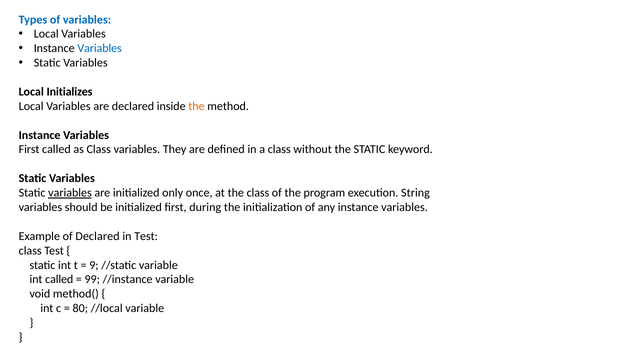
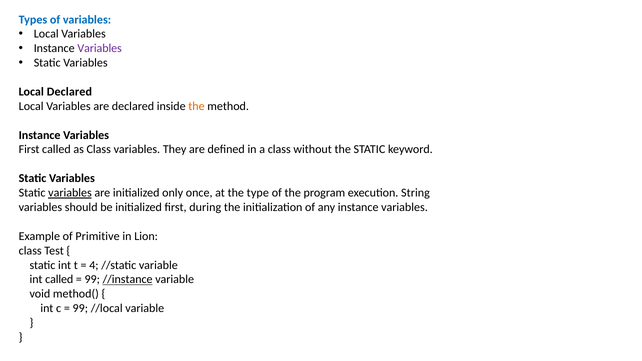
Variables at (100, 48) colour: blue -> purple
Local Initializes: Initializes -> Declared
the class: class -> type
of Declared: Declared -> Primitive
in Test: Test -> Lion
9: 9 -> 4
//instance underline: none -> present
80 at (80, 308): 80 -> 99
